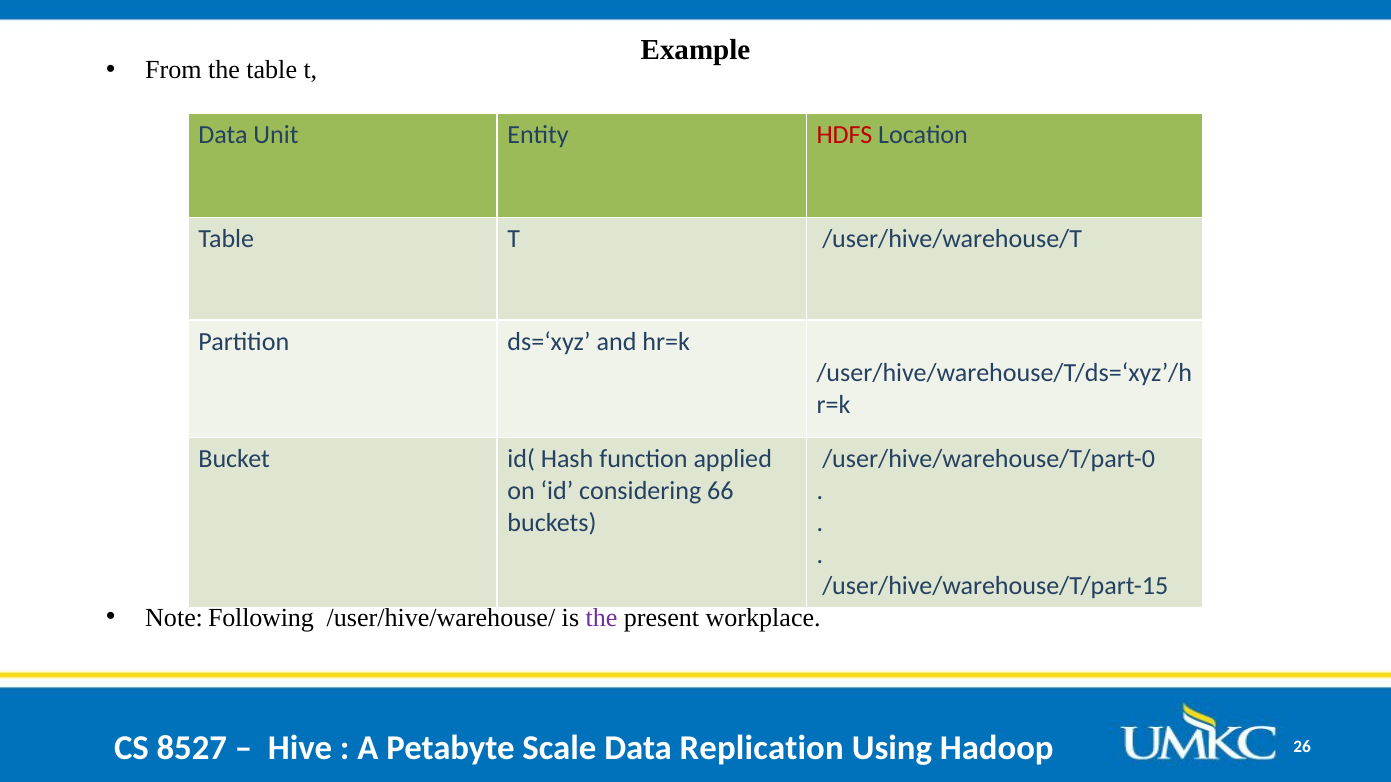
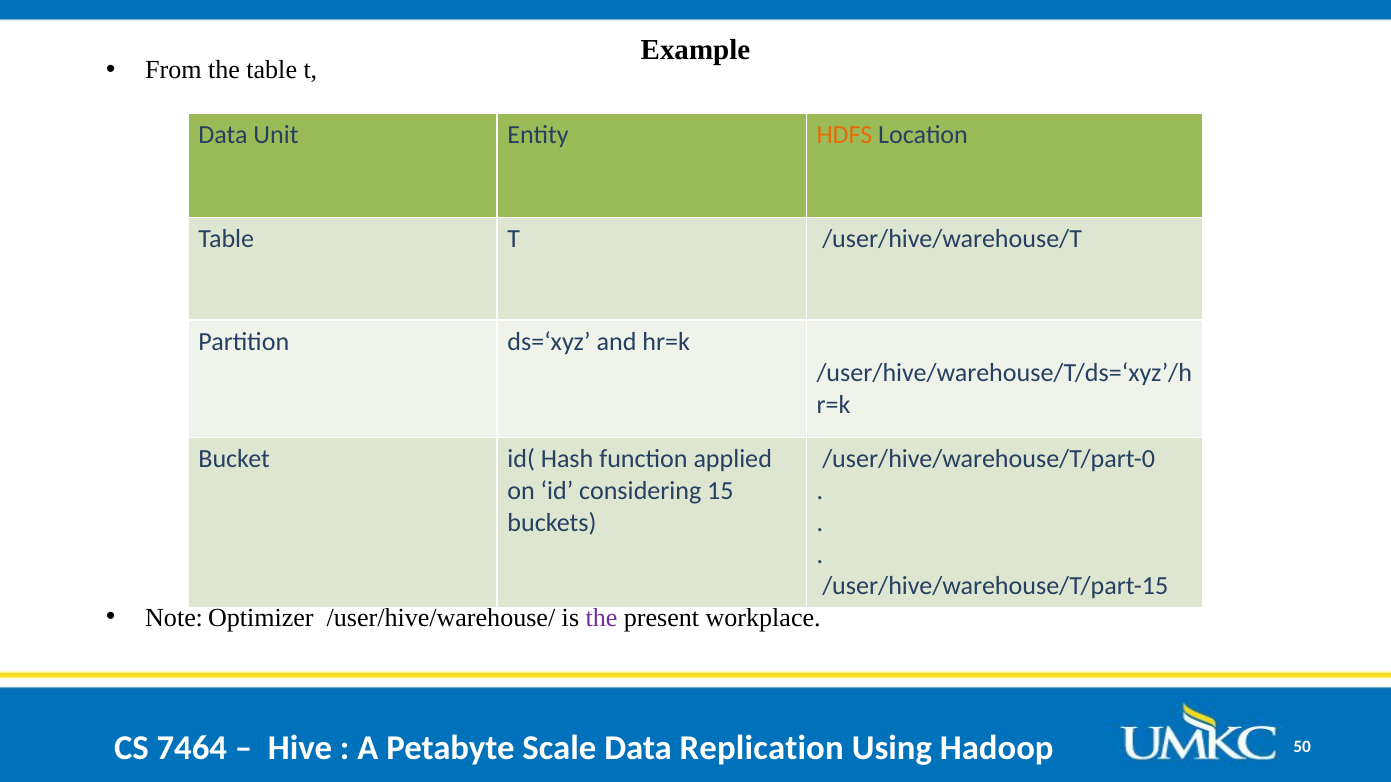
HDFS colour: red -> orange
66: 66 -> 15
Following: Following -> Optimizer
8527: 8527 -> 7464
26: 26 -> 50
